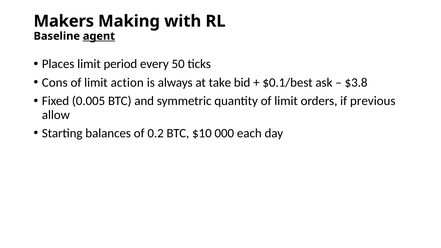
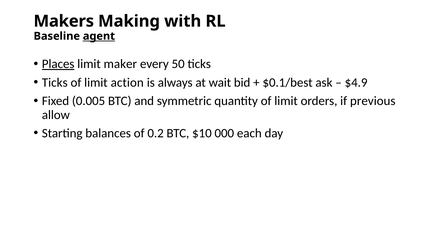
Places underline: none -> present
period: period -> maker
Cons at (55, 82): Cons -> Ticks
take: take -> wait
$3.8: $3.8 -> $4.9
